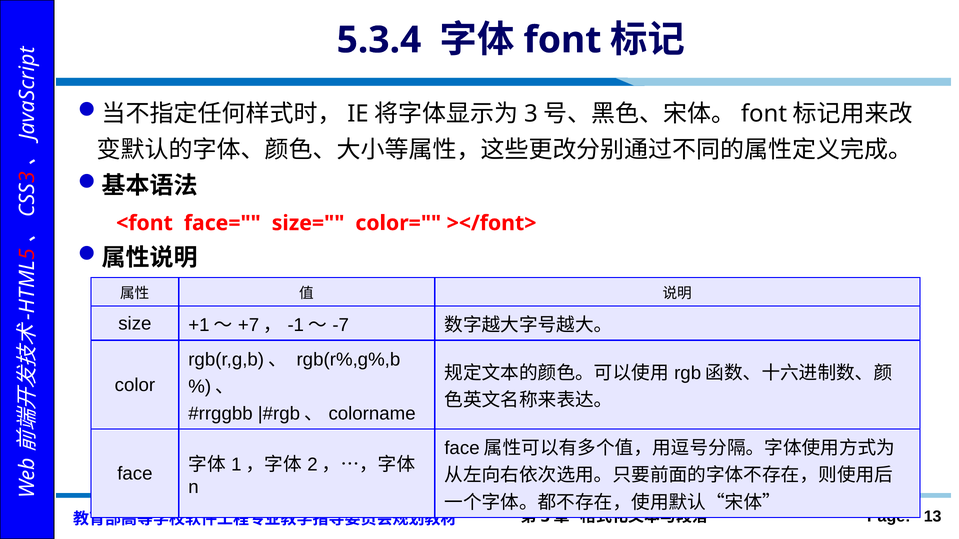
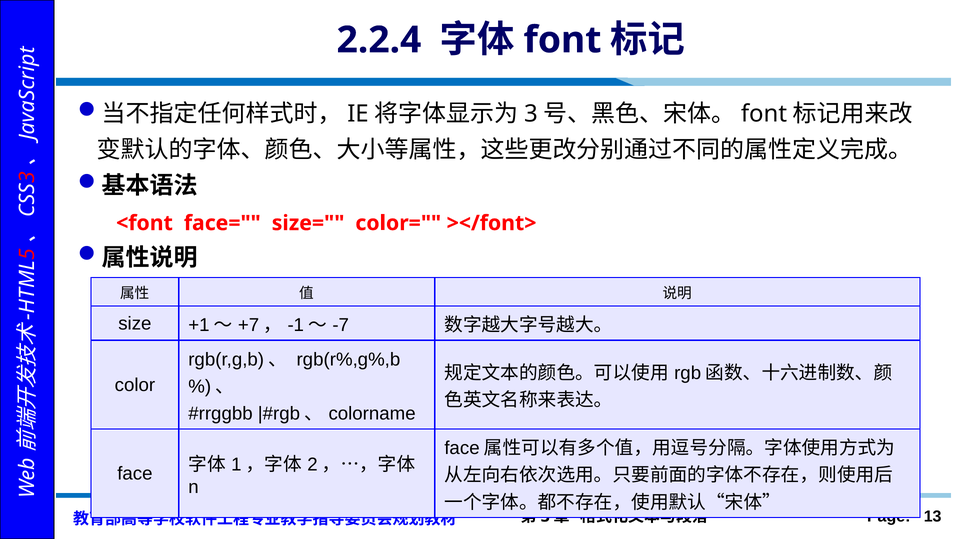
5.3.4: 5.3.4 -> 2.2.4
